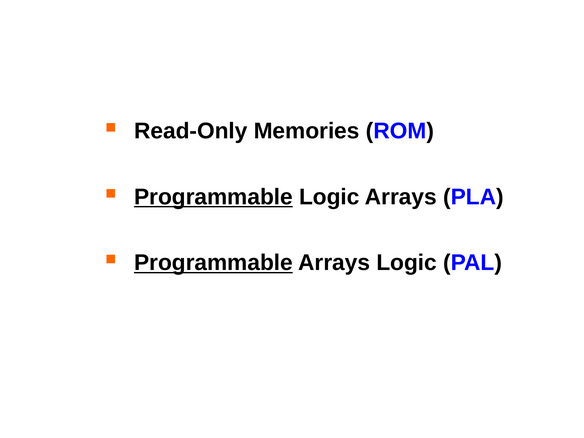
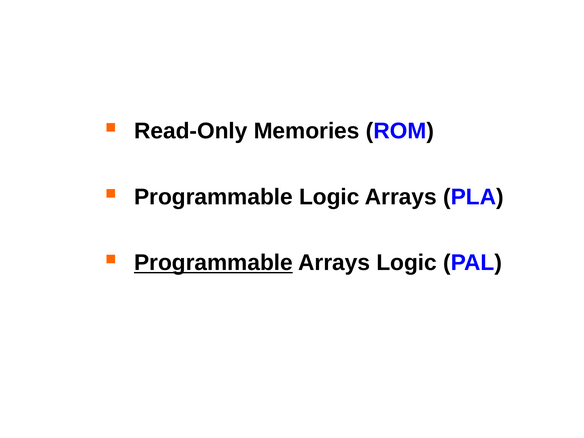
Programmable at (213, 197) underline: present -> none
